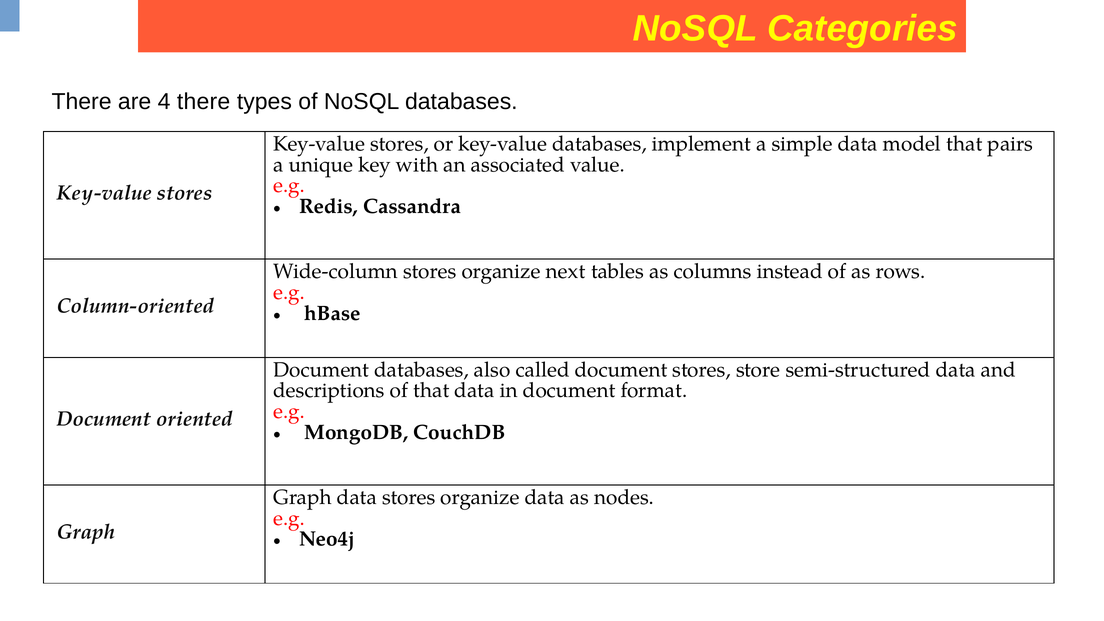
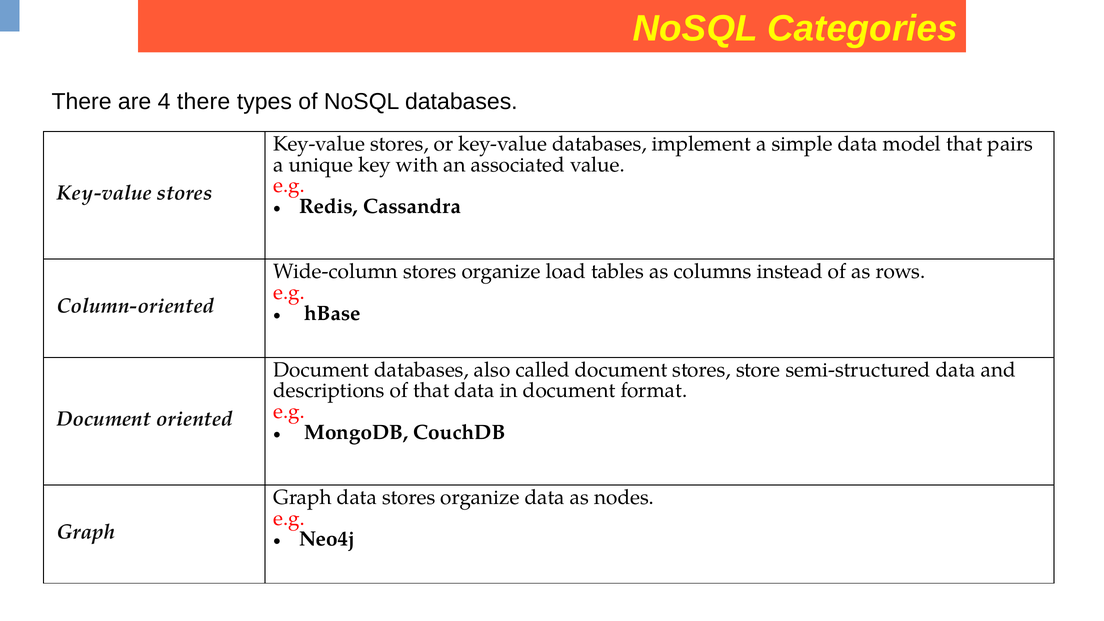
next: next -> load
